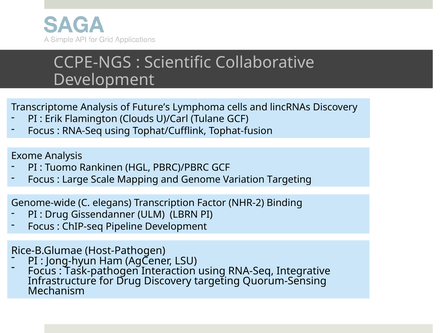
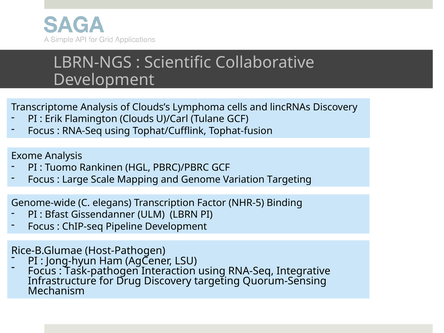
CCPE-NGS: CCPE-NGS -> LBRN-NGS
Future’s: Future’s -> Clouds’s
NHR-2: NHR-2 -> NHR-5
Drug at (57, 215): Drug -> Bfast
